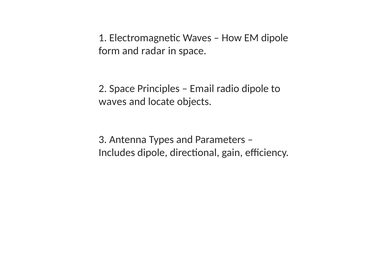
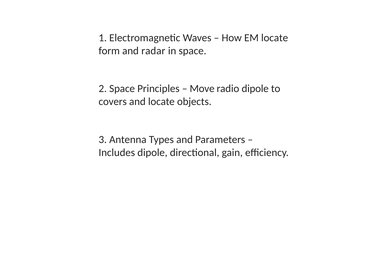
EM dipole: dipole -> locate
Email: Email -> Move
waves at (113, 102): waves -> covers
